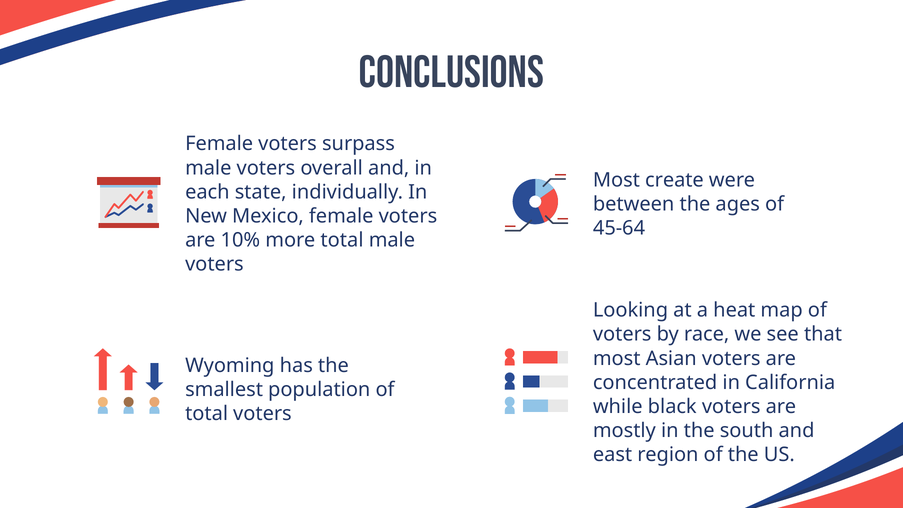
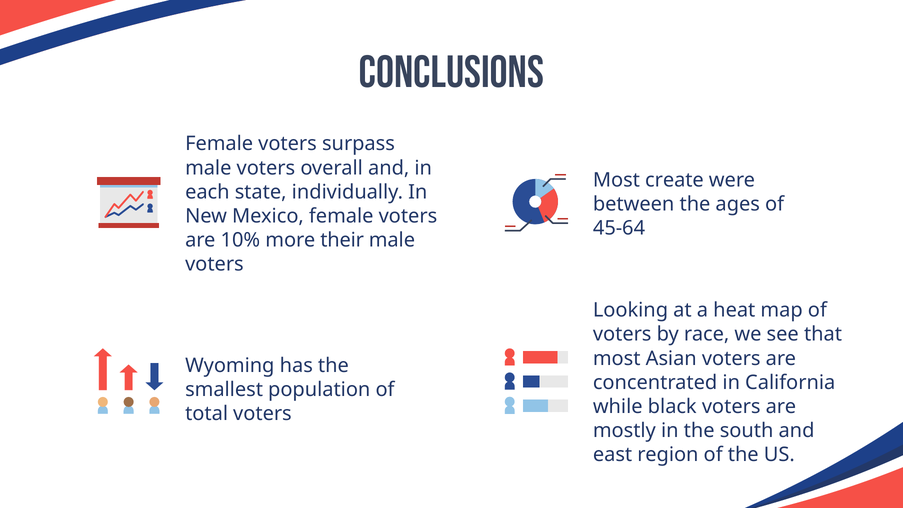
more total: total -> their
